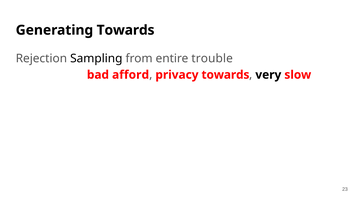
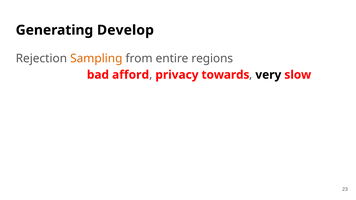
Generating Towards: Towards -> Develop
Sampling colour: black -> orange
trouble: trouble -> regions
